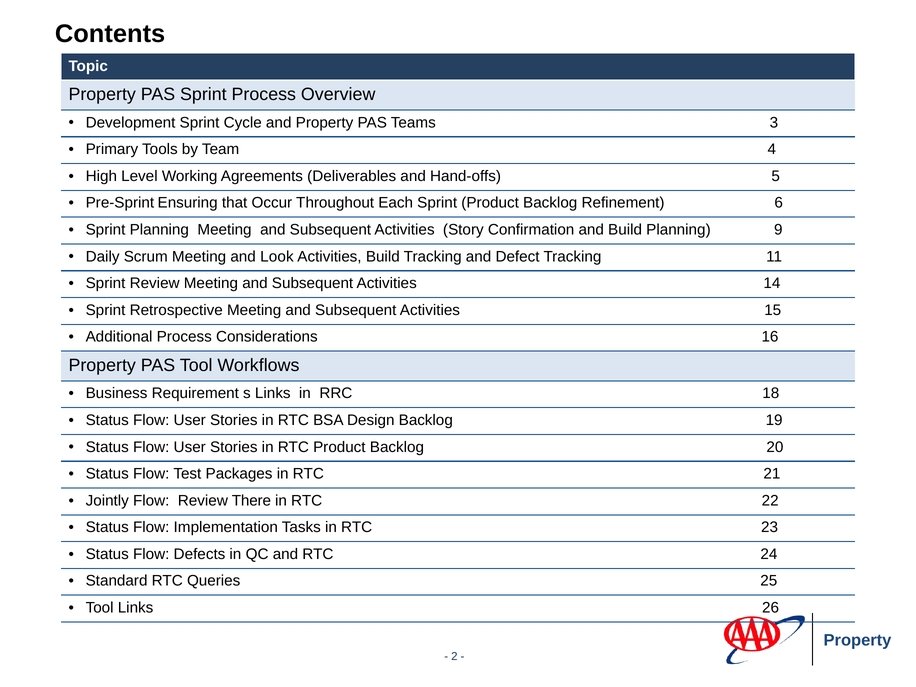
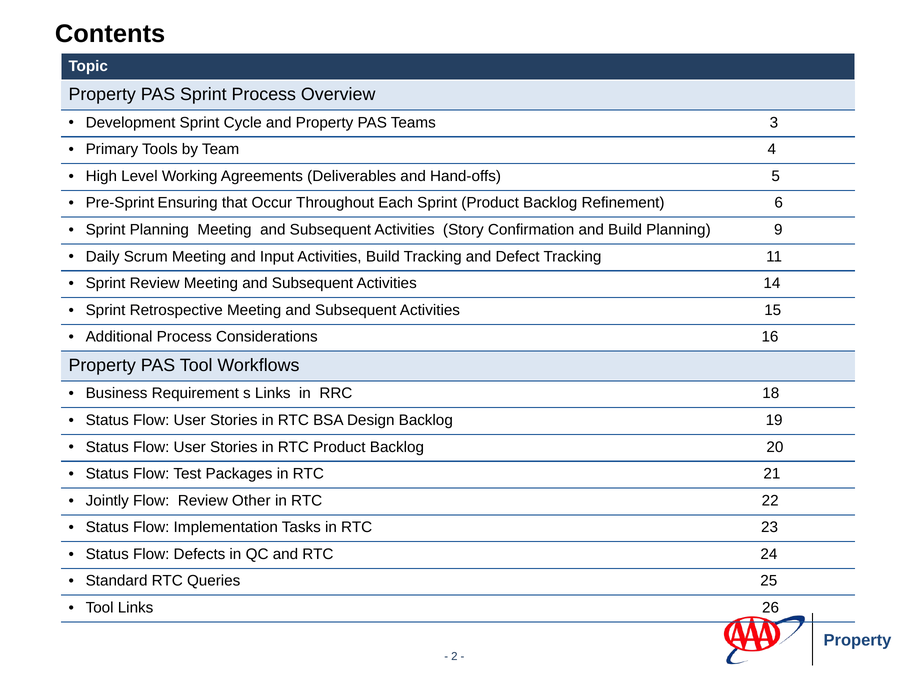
Look: Look -> Input
There: There -> Other
